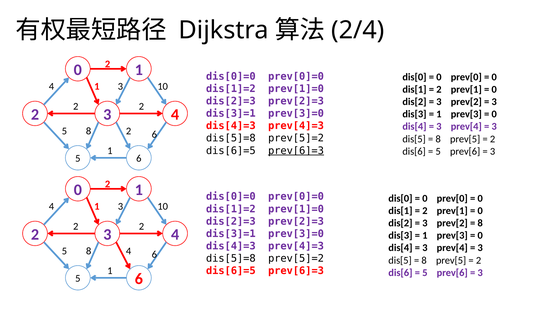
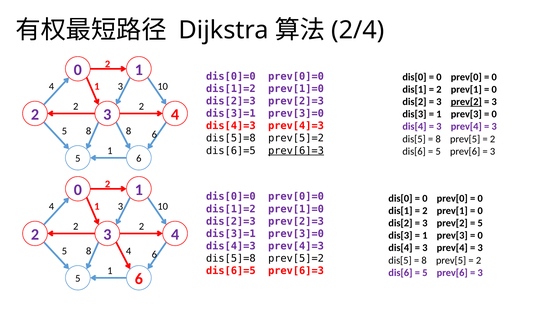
prev[2 at (466, 102) underline: none -> present
8 2: 2 -> 8
8 at (480, 223): 8 -> 5
